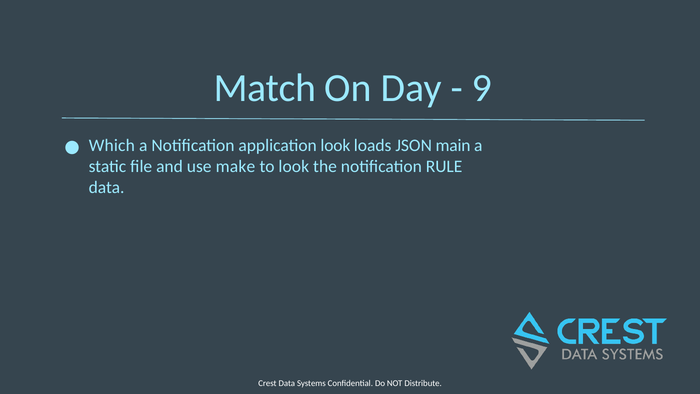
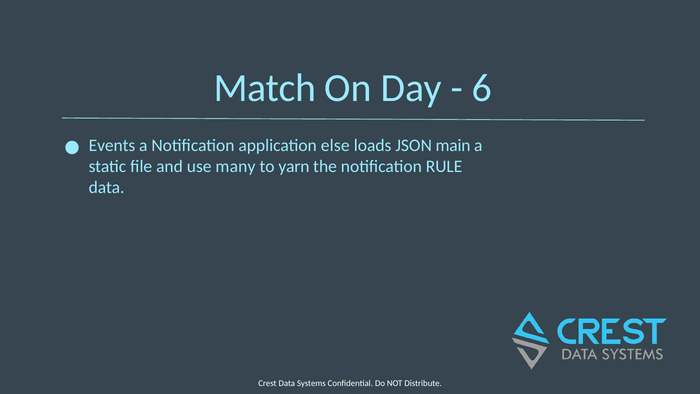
9: 9 -> 6
Which: Which -> Events
application look: look -> else
make: make -> many
to look: look -> yarn
